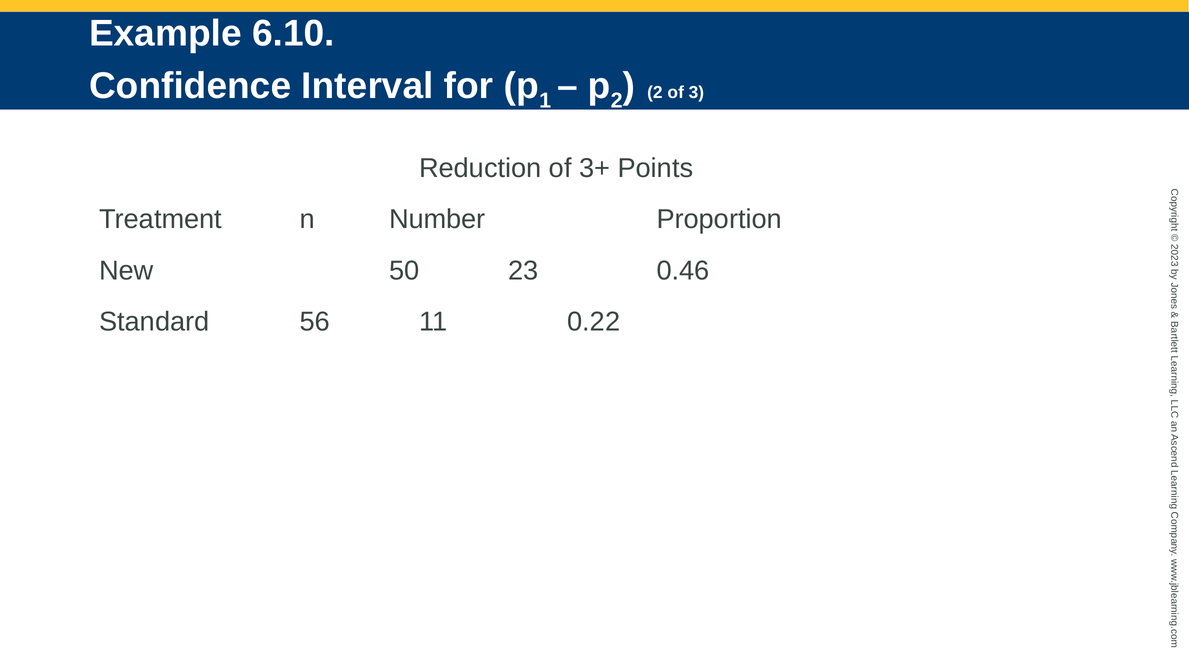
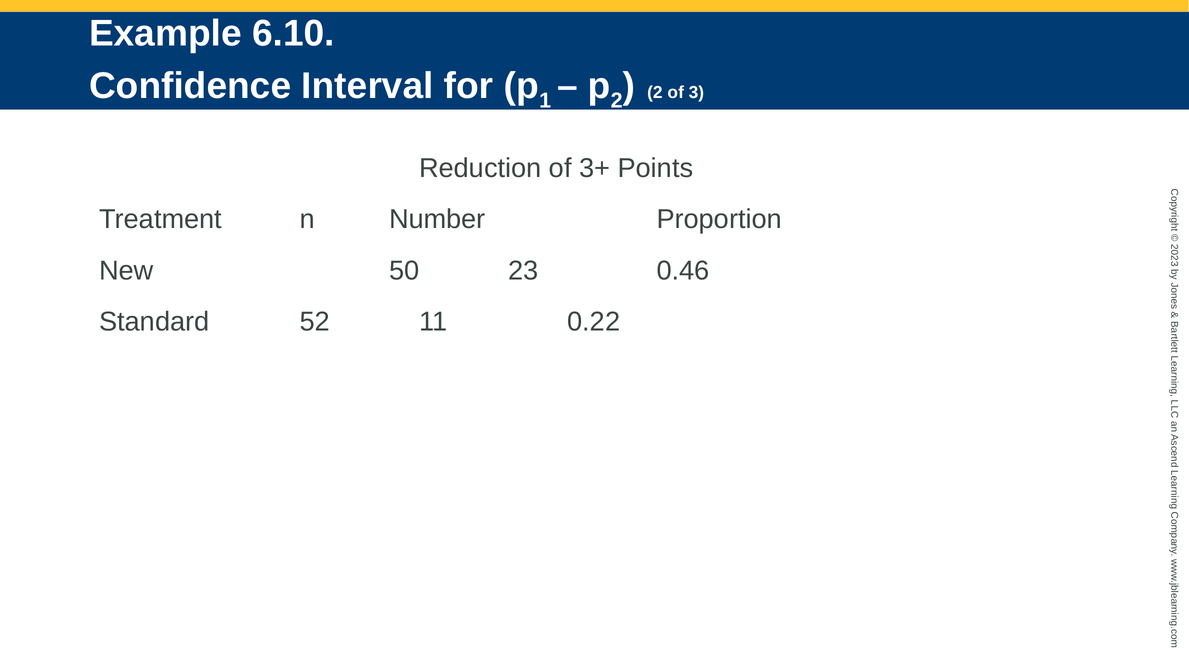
56: 56 -> 52
